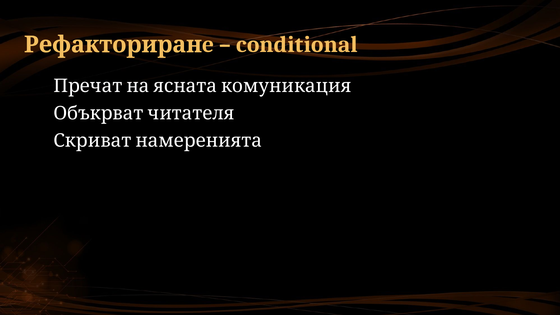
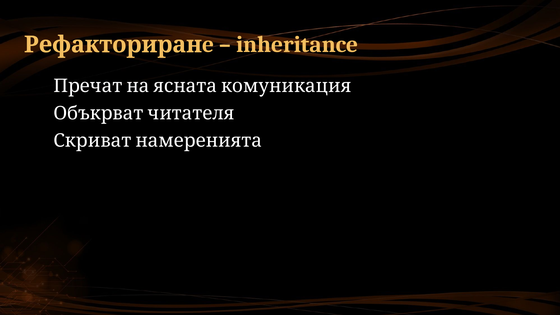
conditional: conditional -> inheritance
